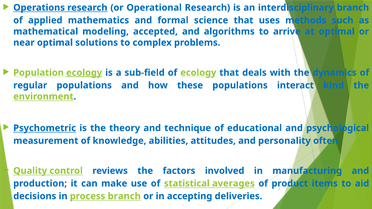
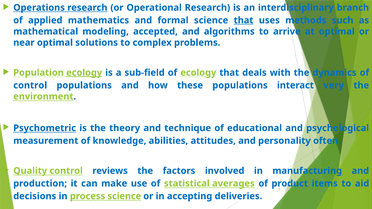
that at (244, 20) underline: none -> present
regular at (30, 85): regular -> control
kind: kind -> very
process branch: branch -> science
